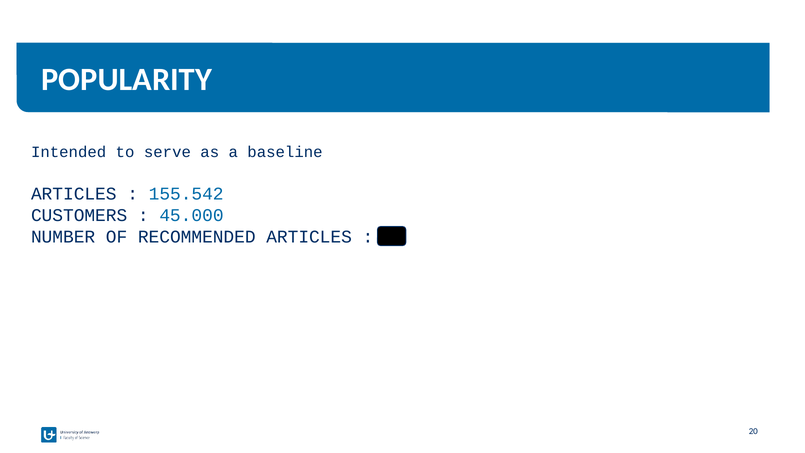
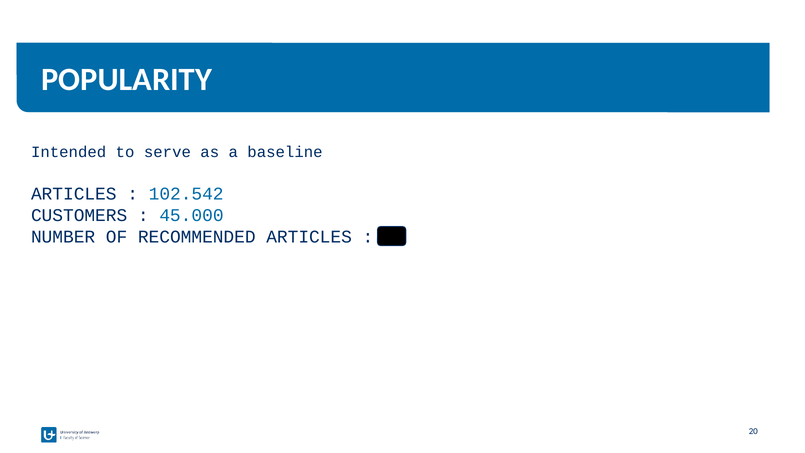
155.542: 155.542 -> 102.542
